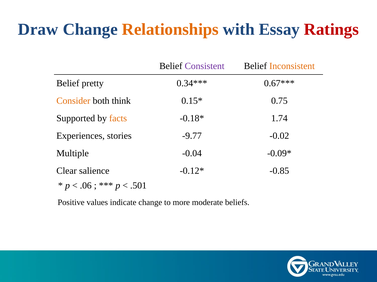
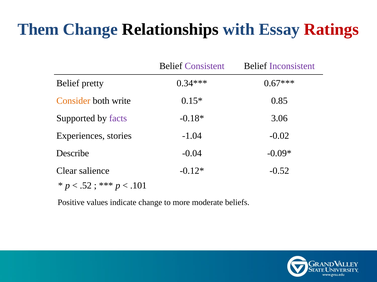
Draw: Draw -> Them
Relationships colour: orange -> black
Inconsistent colour: orange -> purple
think: think -> write
0.75: 0.75 -> 0.85
facts colour: orange -> purple
1.74: 1.74 -> 3.06
-9.77: -9.77 -> -1.04
Multiple: Multiple -> Describe
-0.85: -0.85 -> -0.52
.06: .06 -> .52
.501: .501 -> .101
